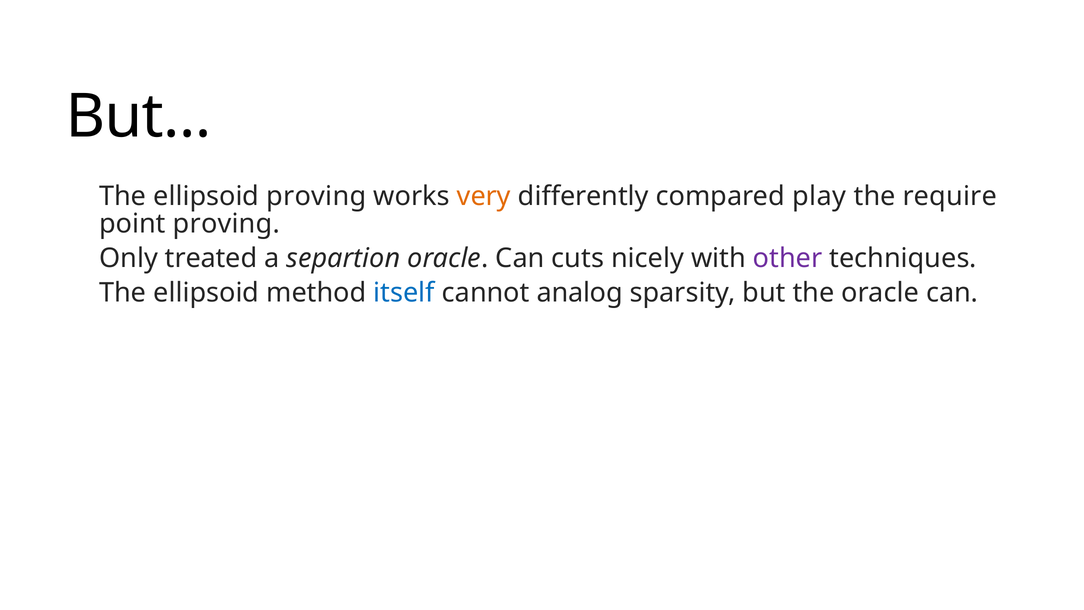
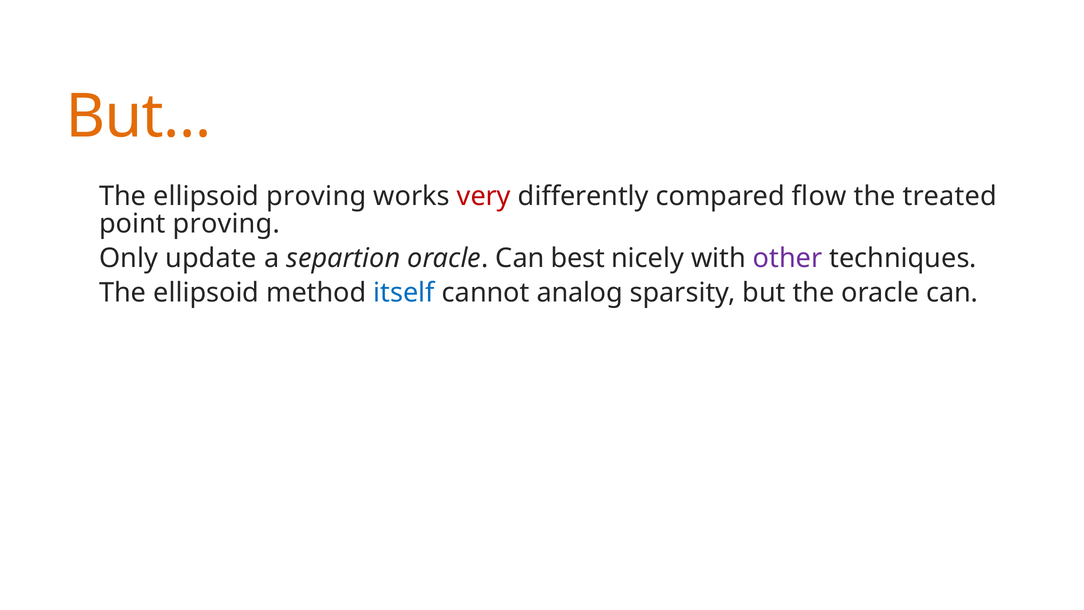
But… colour: black -> orange
very colour: orange -> red
play: play -> flow
require: require -> treated
treated: treated -> update
cuts: cuts -> best
